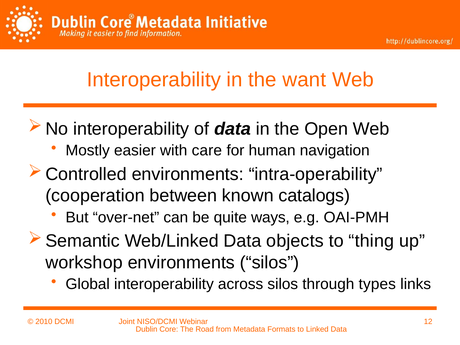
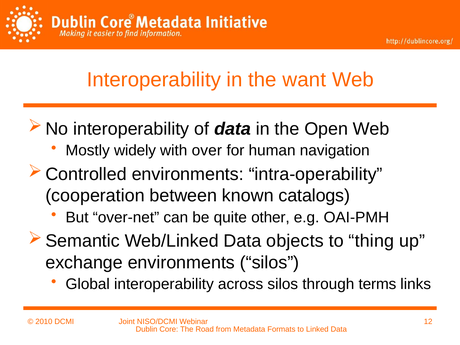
easier: easier -> widely
care: care -> over
ways: ways -> other
workshop: workshop -> exchange
types: types -> terms
